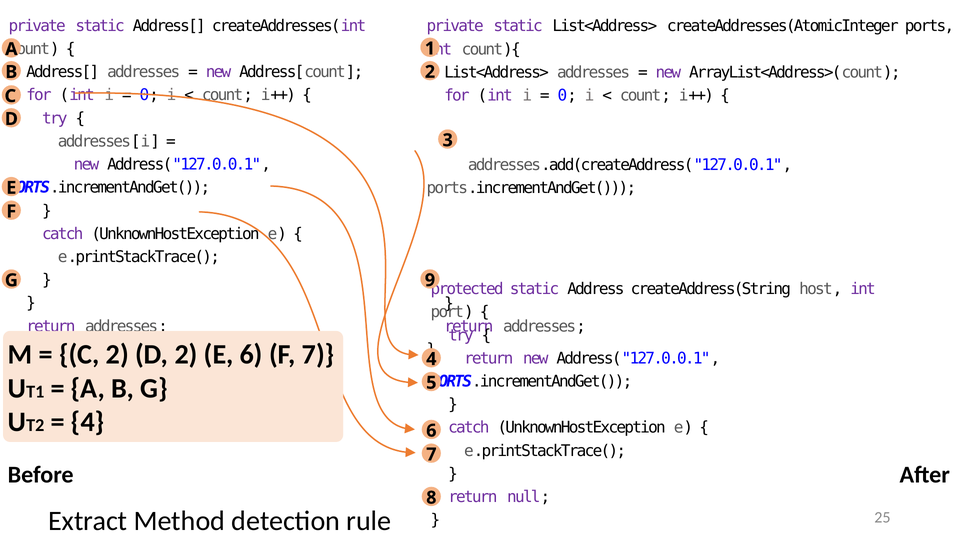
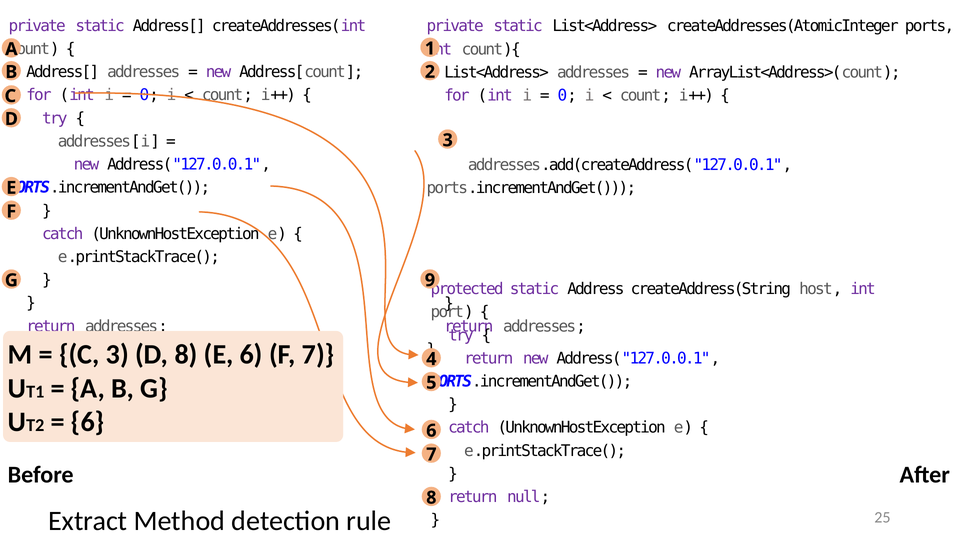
C 2: 2 -> 3
D 2: 2 -> 8
4 at (88, 422): 4 -> 6
